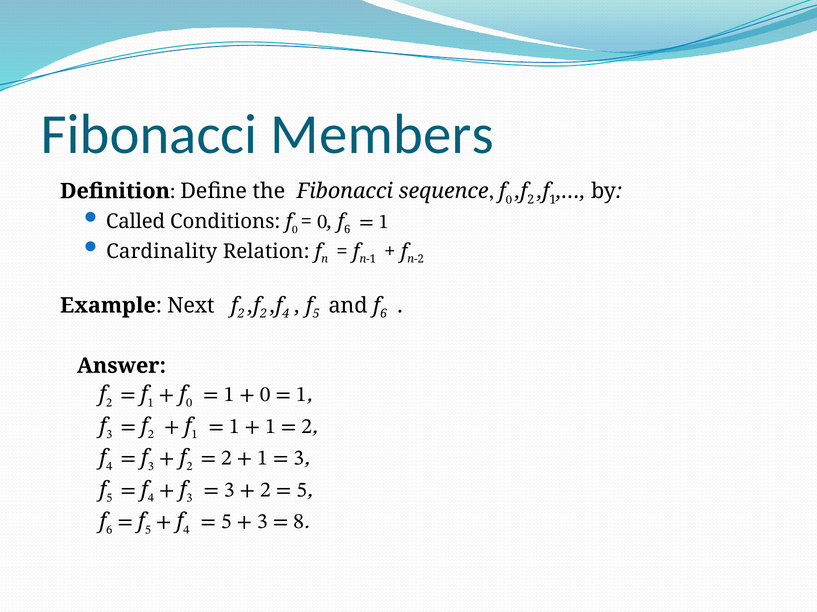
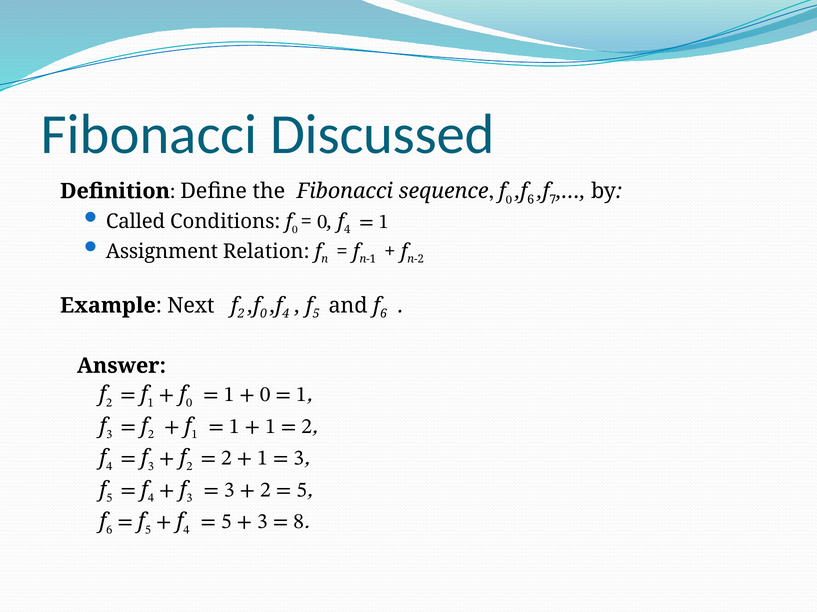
Members: Members -> Discussed
2 at (531, 200): 2 -> 6
1 at (553, 200): 1 -> 7
6 at (347, 230): 6 -> 4
Cardinality: Cardinality -> Assignment
2 at (264, 314): 2 -> 0
